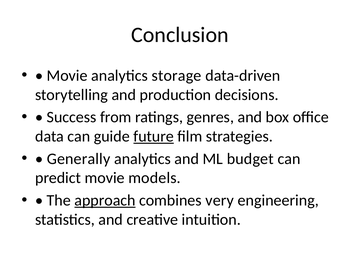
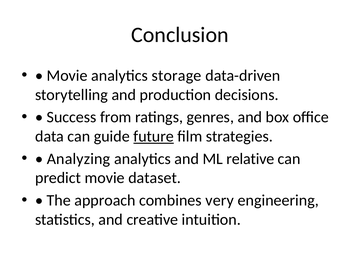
Generally: Generally -> Analyzing
budget: budget -> relative
models: models -> dataset
approach underline: present -> none
